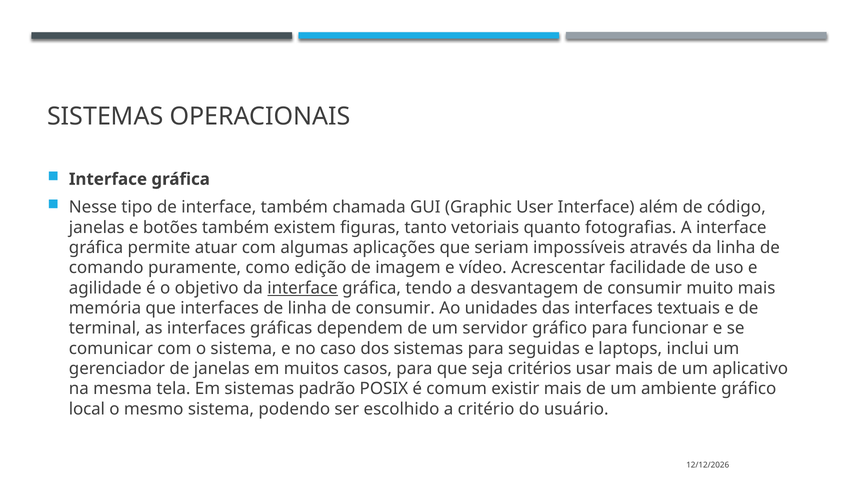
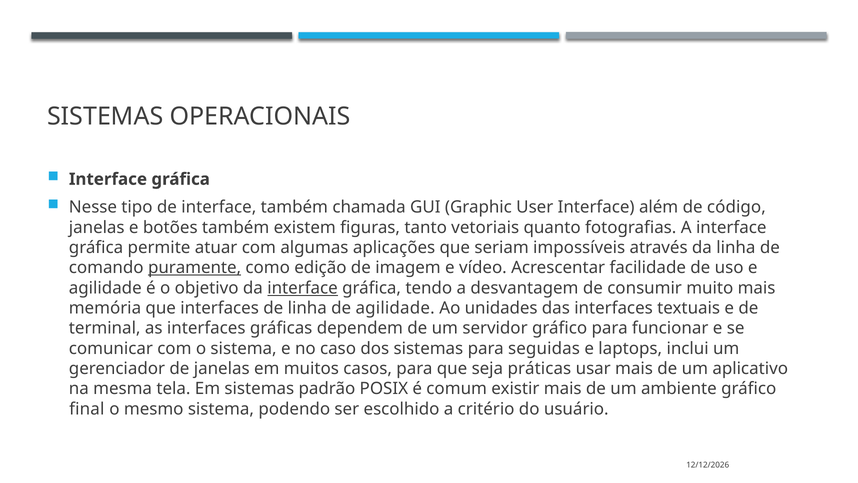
puramente underline: none -> present
linha de consumir: consumir -> agilidade
critérios: critérios -> práticas
local: local -> final
